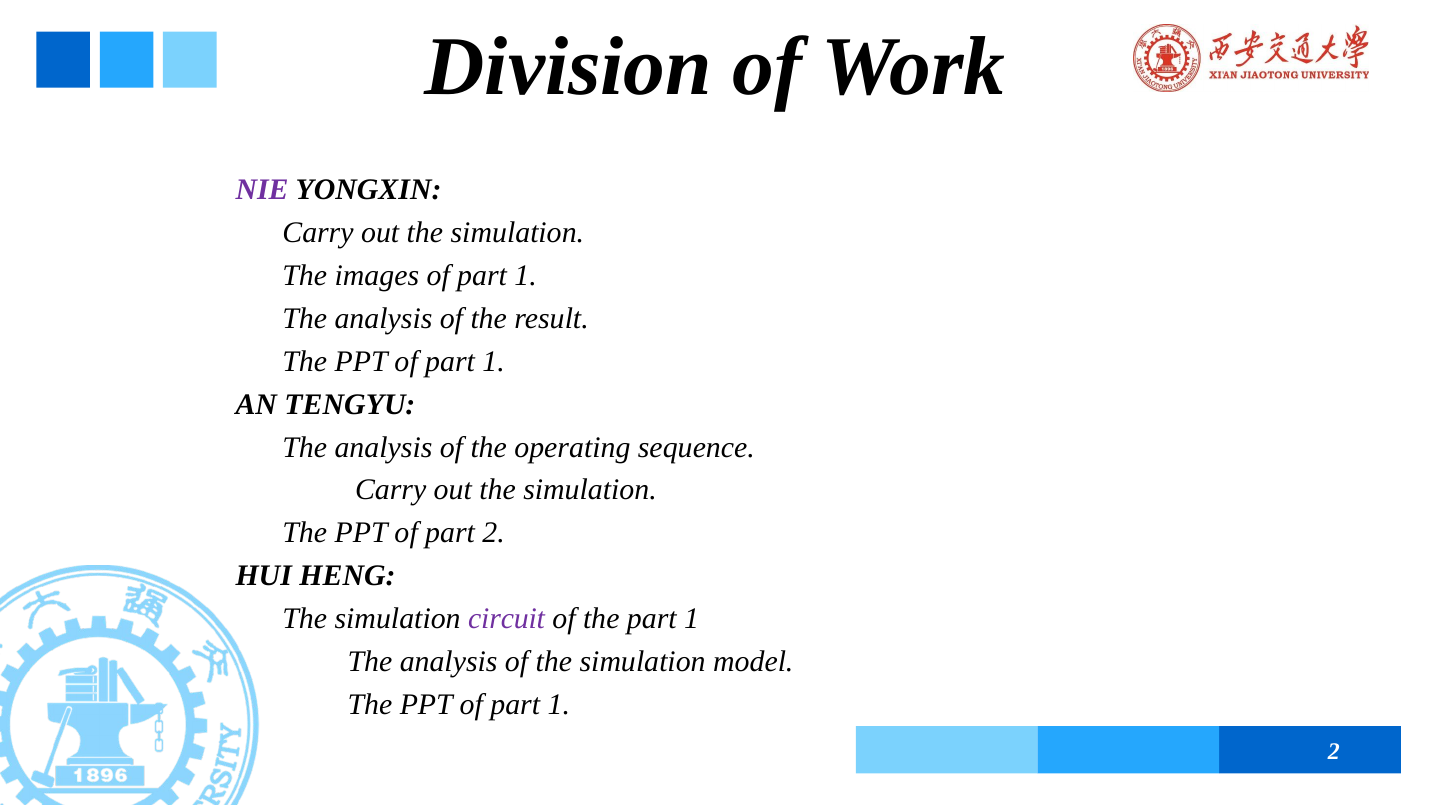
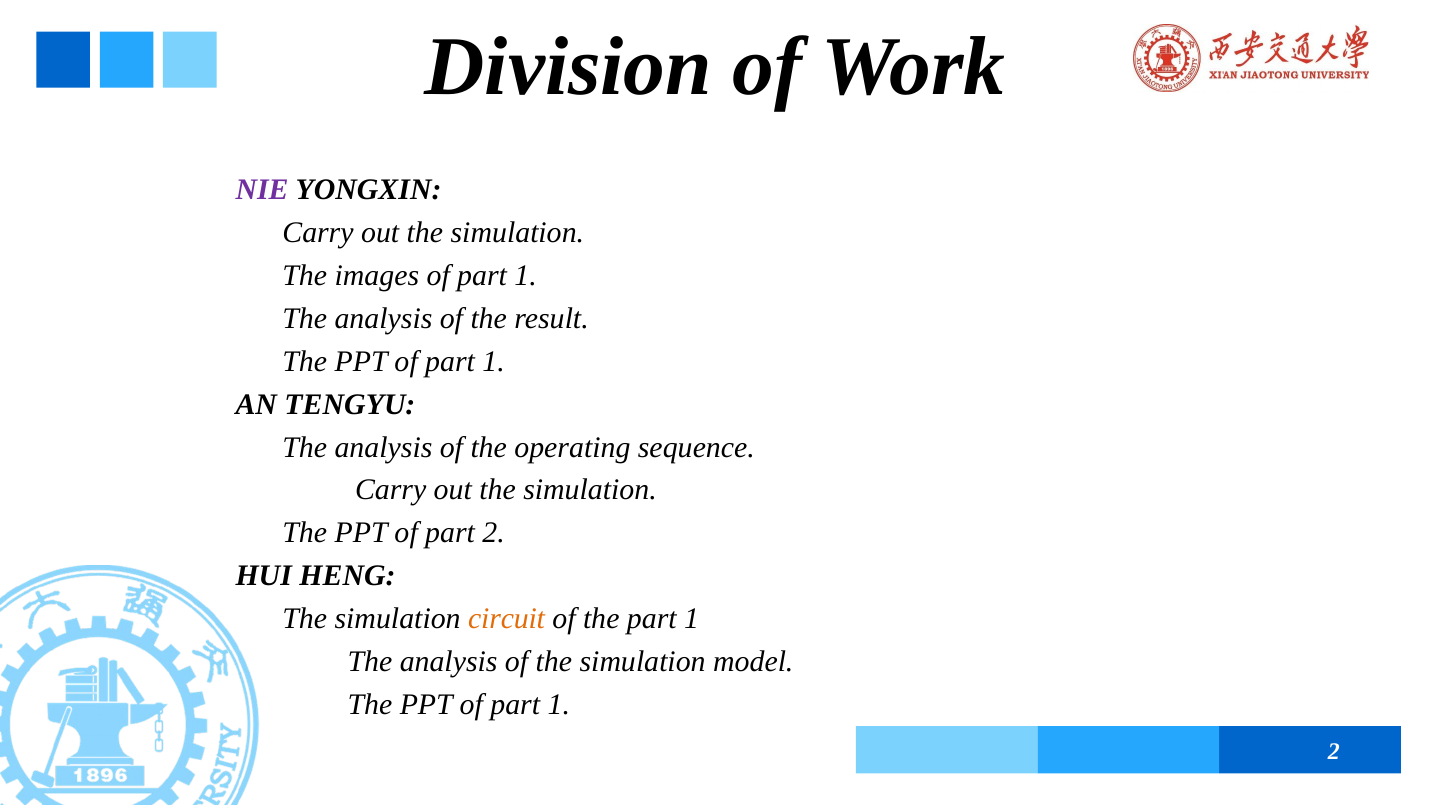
circuit colour: purple -> orange
